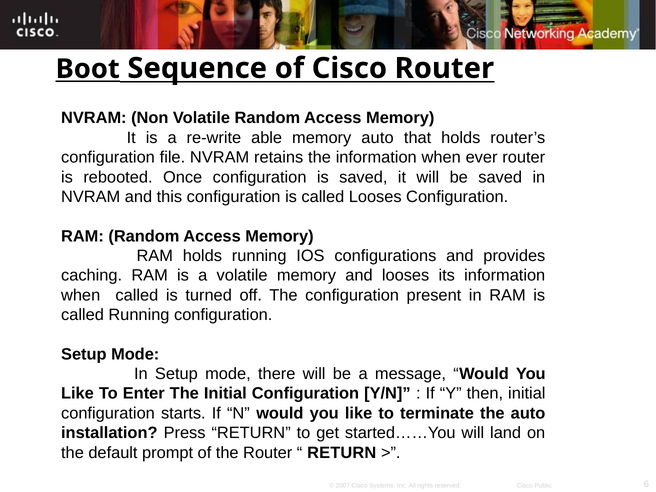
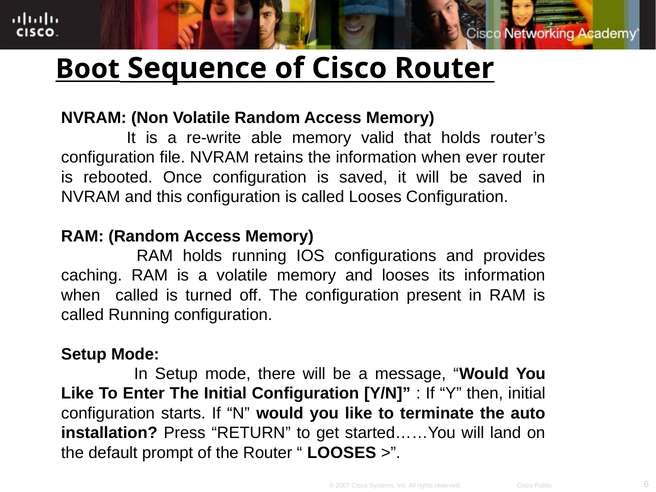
memory auto: auto -> valid
RETURN at (342, 453): RETURN -> LOOSES
